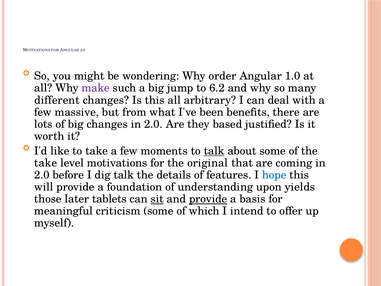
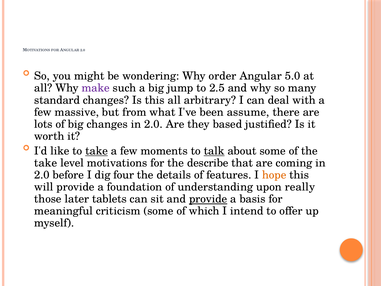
1.0: 1.0 -> 5.0
6.2: 6.2 -> 2.5
different: different -> standard
benefits: benefits -> assume
take at (97, 151) underline: none -> present
original: original -> describe
dig talk: talk -> four
hope colour: blue -> orange
yields: yields -> really
sit underline: present -> none
